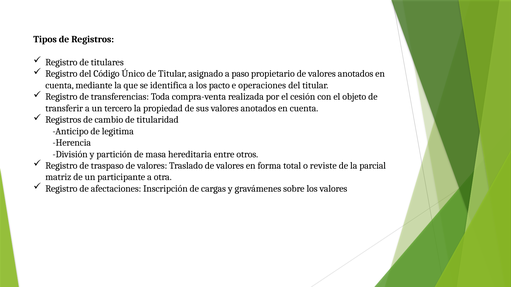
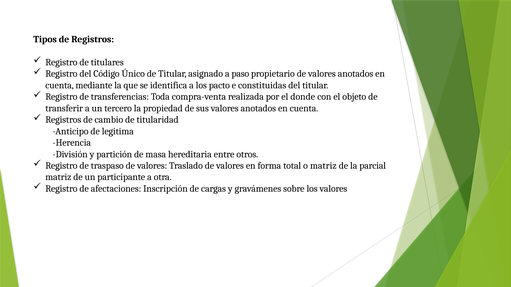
operaciones: operaciones -> constituidas
cesión: cesión -> donde
o reviste: reviste -> matriz
